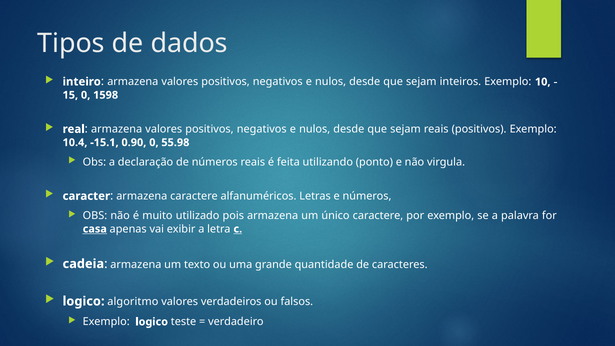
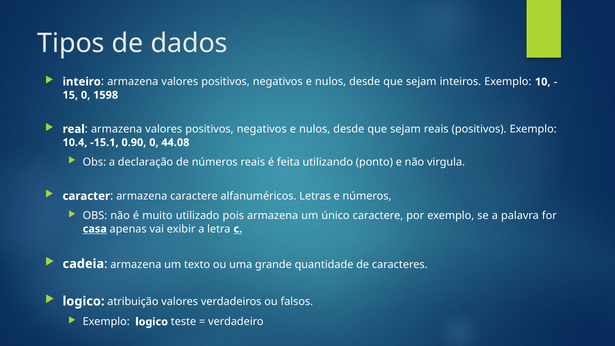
55.98: 55.98 -> 44.08
algoritmo: algoritmo -> atribuição
